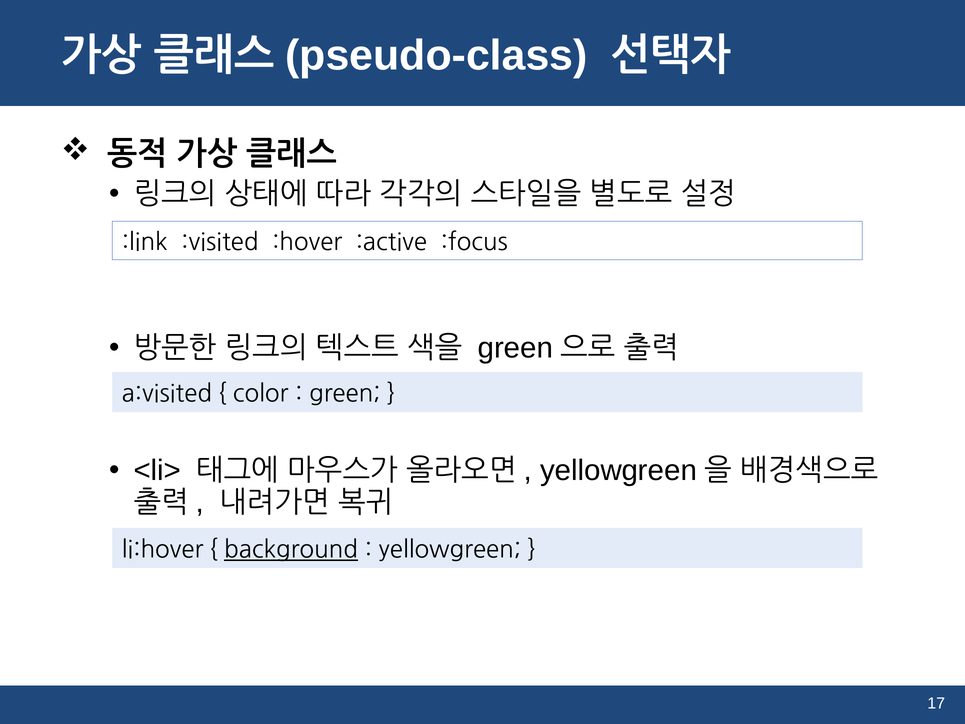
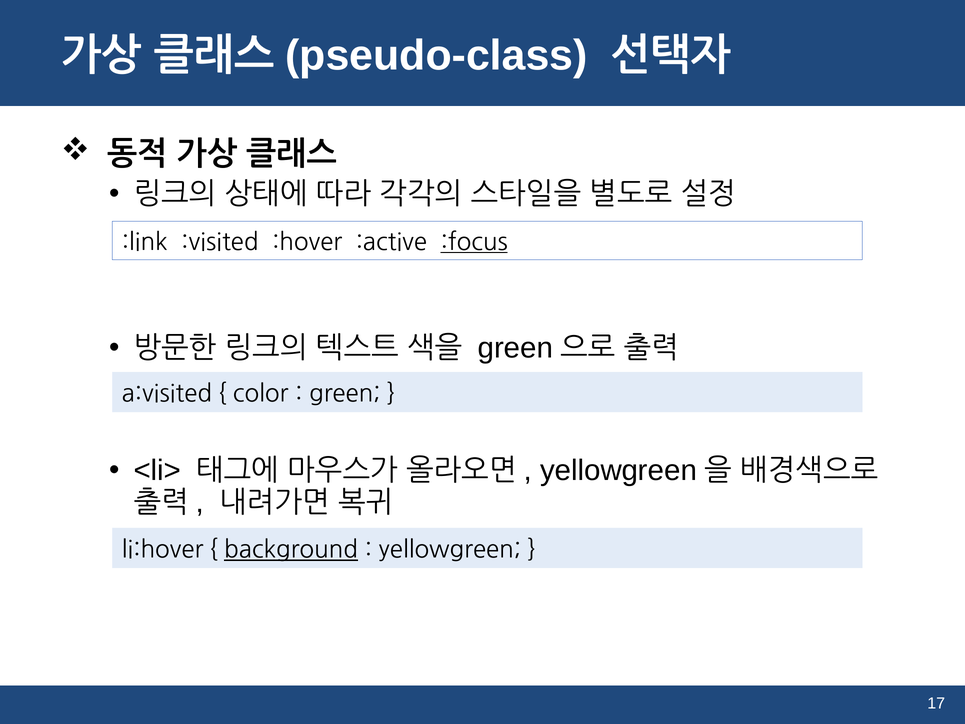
:focus underline: none -> present
